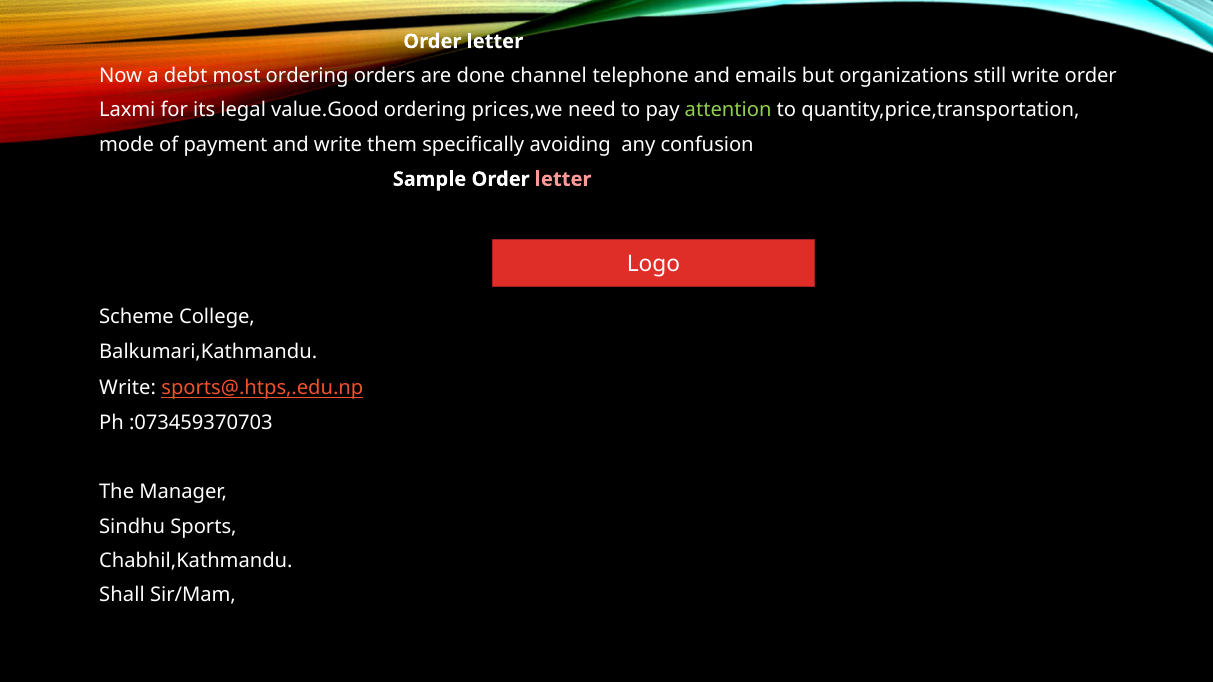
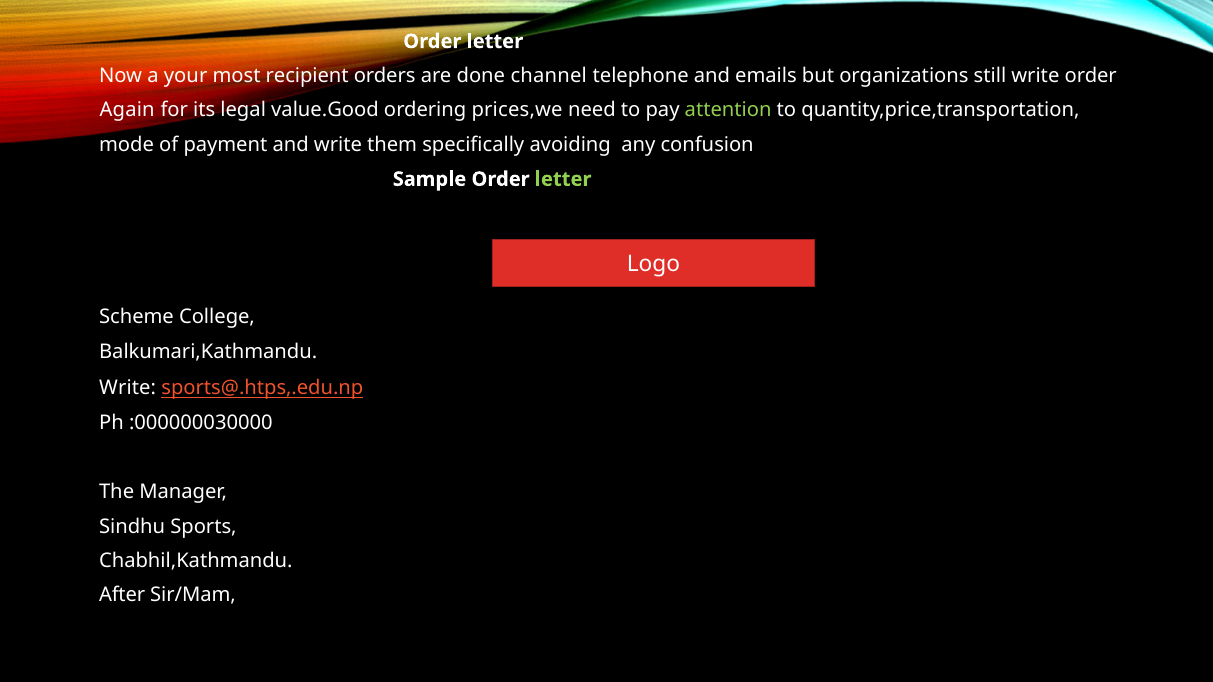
debt: debt -> your
most ordering: ordering -> recipient
Laxmi: Laxmi -> Again
letter at (563, 179) colour: pink -> light green
:073459370703: :073459370703 -> :000000030000
Shall: Shall -> After
